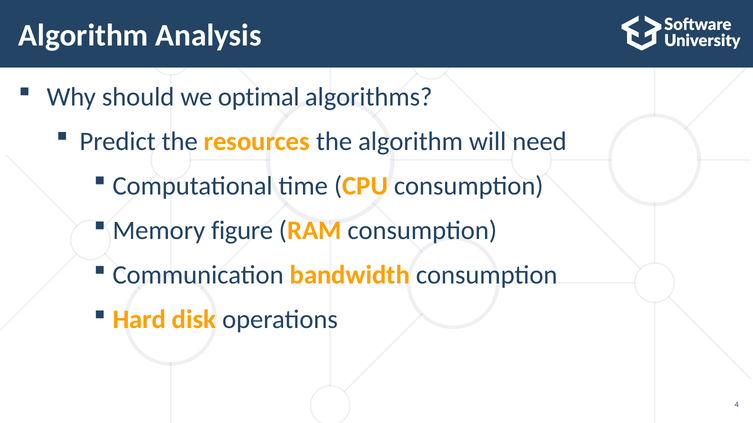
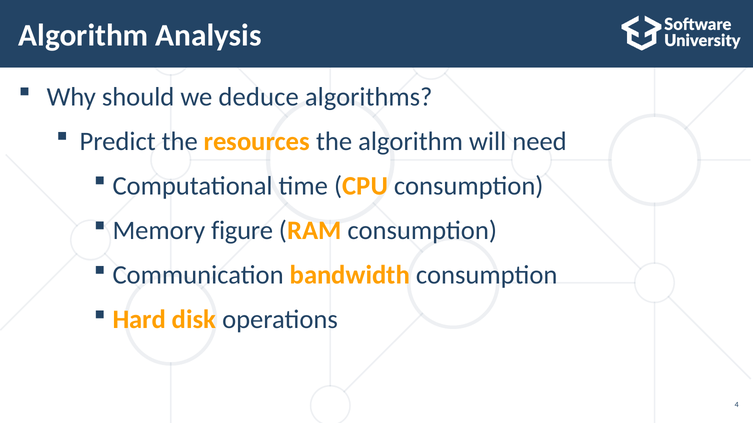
optimal: optimal -> deduce
